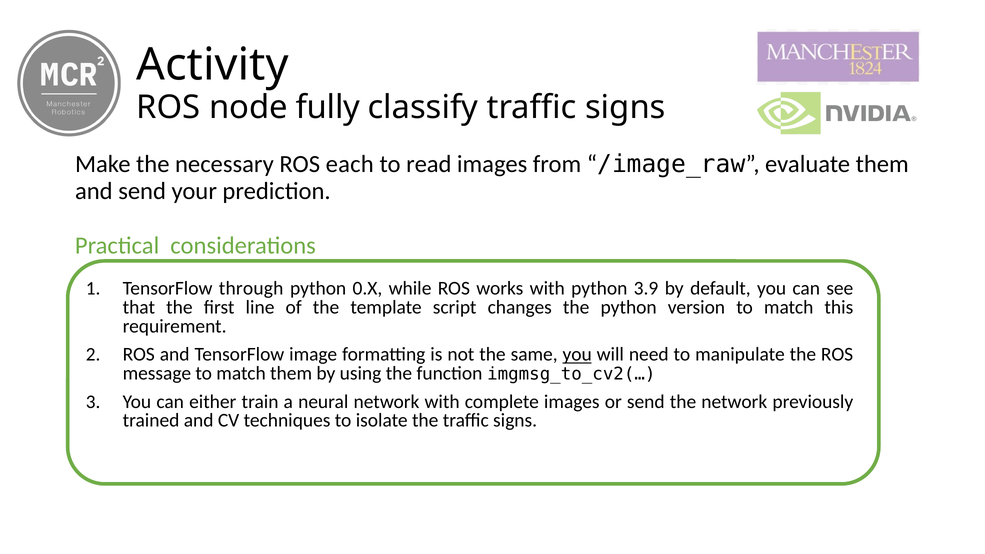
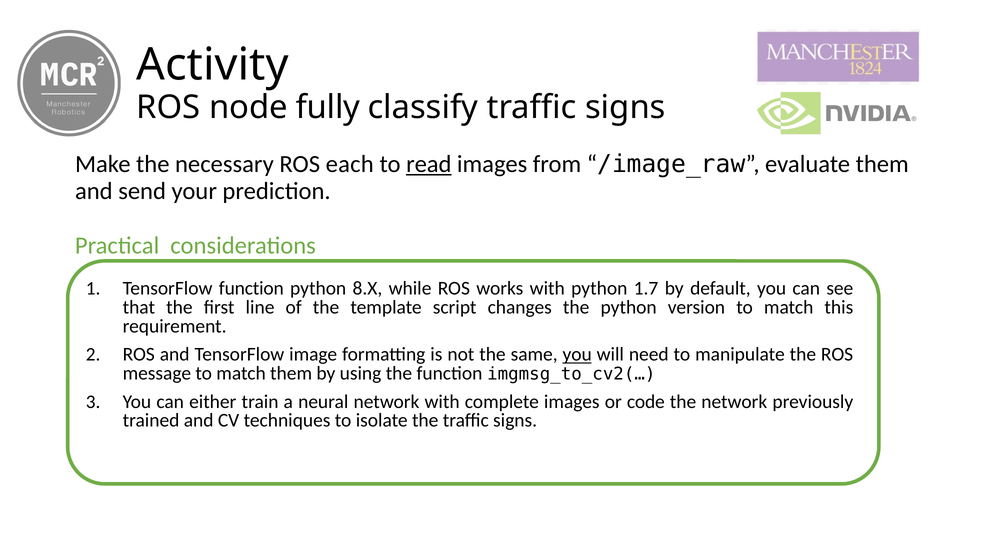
read underline: none -> present
TensorFlow through: through -> function
0.X: 0.X -> 8.X
3.9: 3.9 -> 1.7
or send: send -> code
